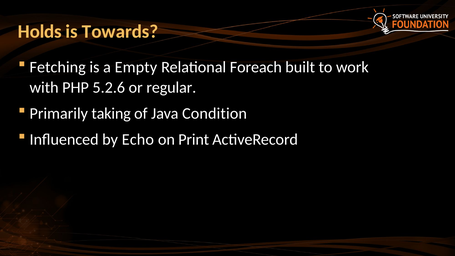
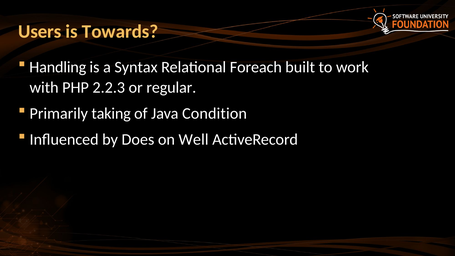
Holds: Holds -> Users
Fetching: Fetching -> Handling
Empty: Empty -> Syntax
5.2.6: 5.2.6 -> 2.2.3
Echo: Echo -> Does
Print: Print -> Well
